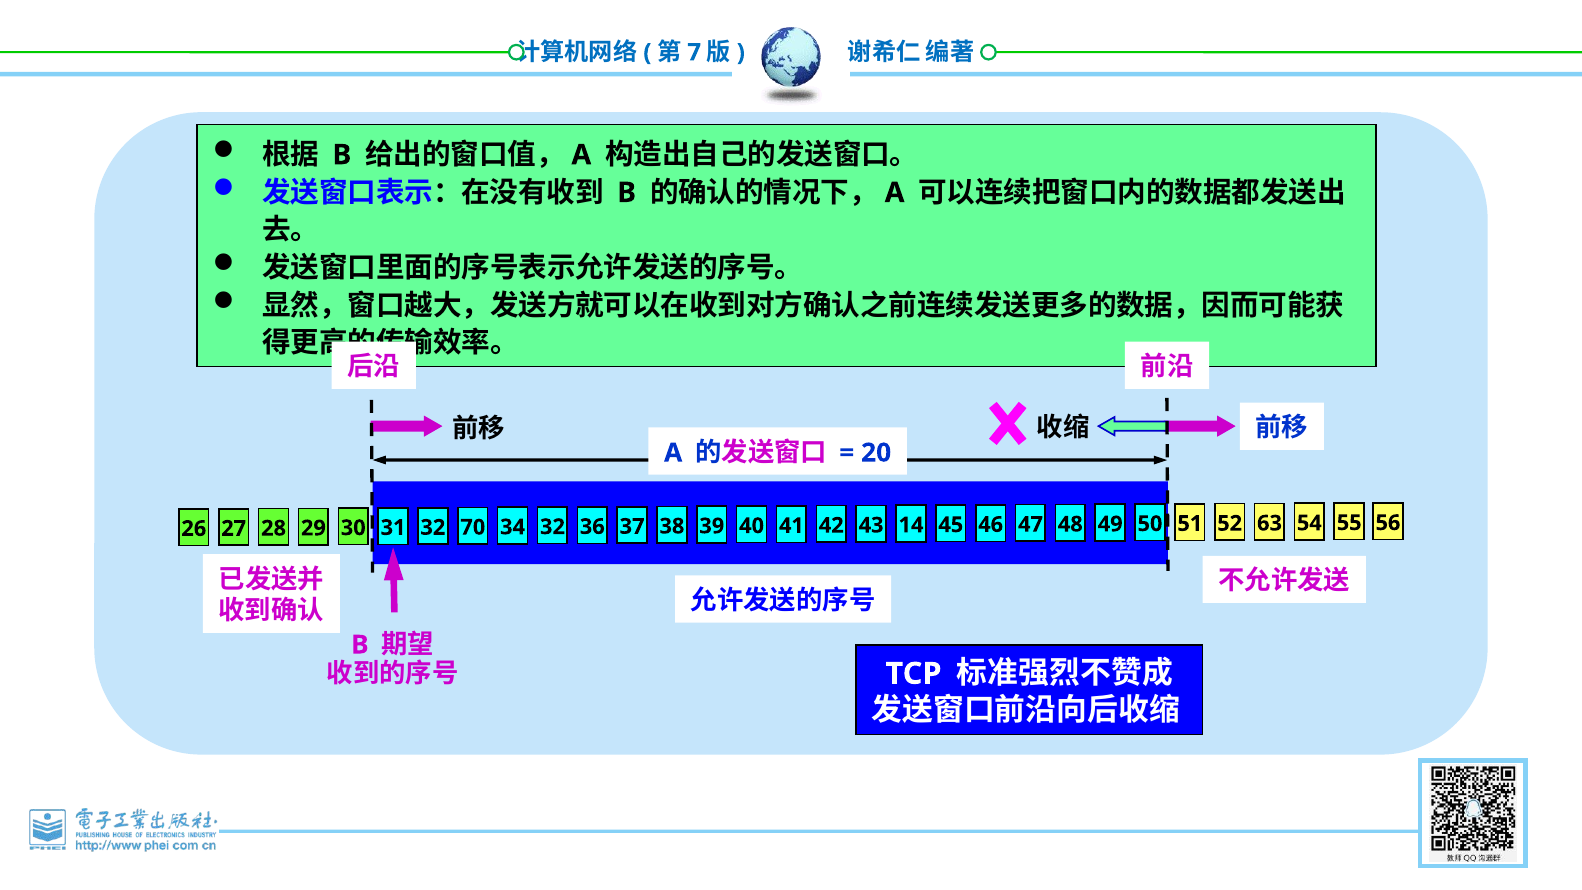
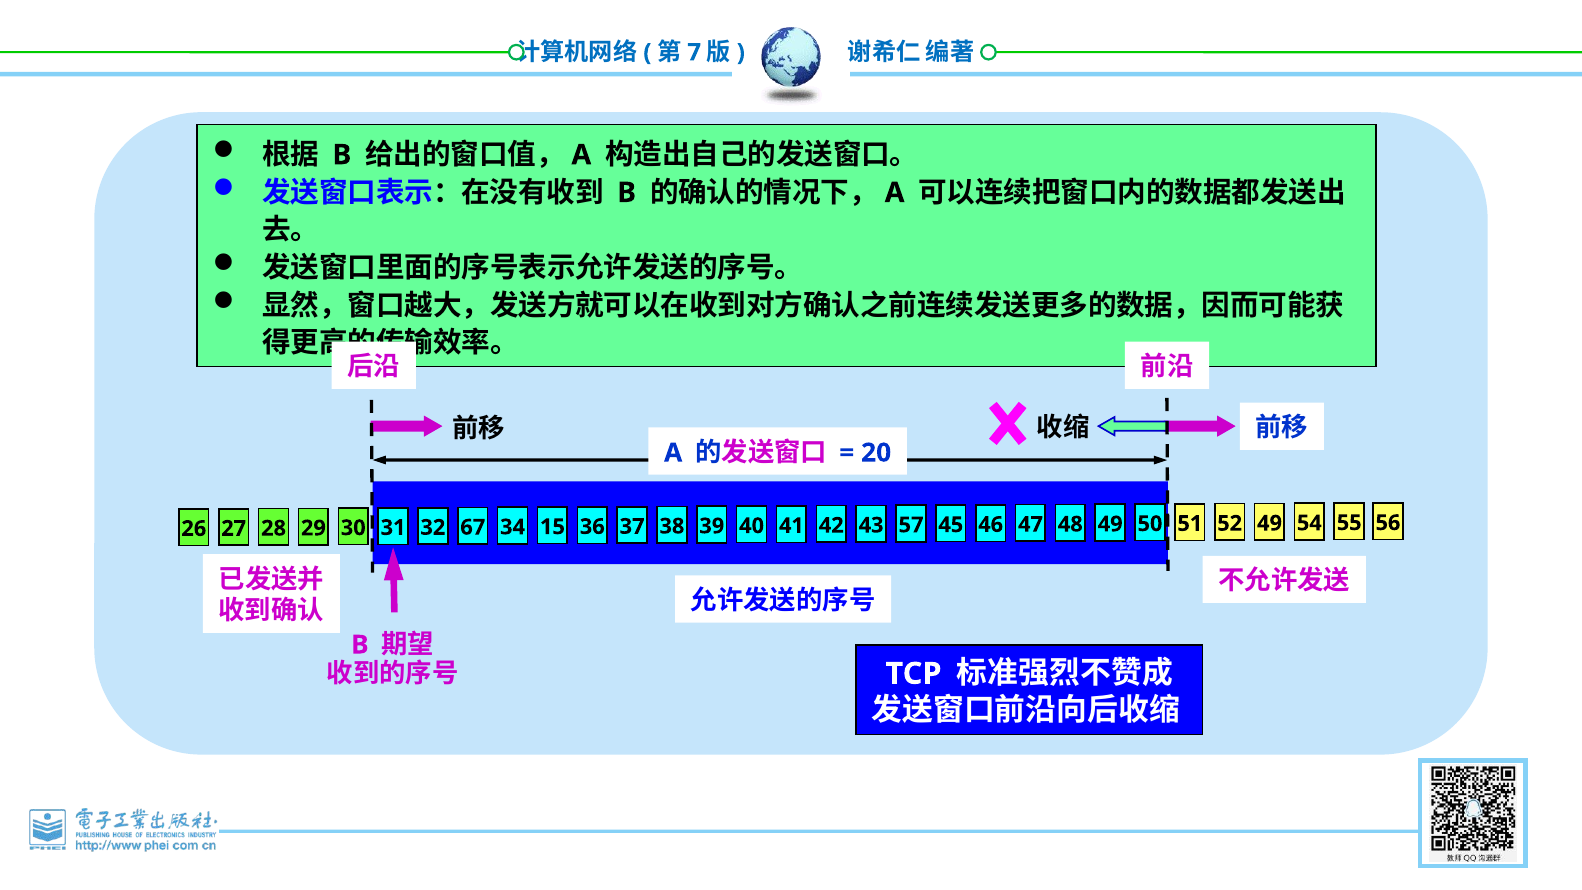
70: 70 -> 67
34 32: 32 -> 15
14: 14 -> 57
52 63: 63 -> 49
